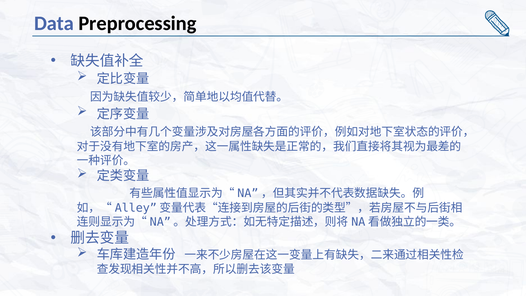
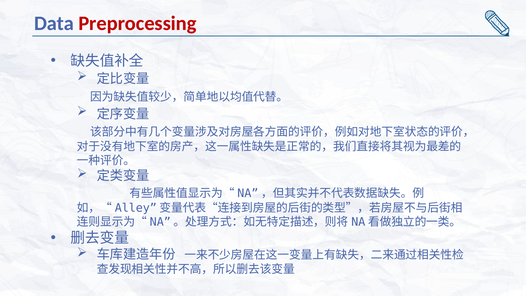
Preprocessing colour: black -> red
